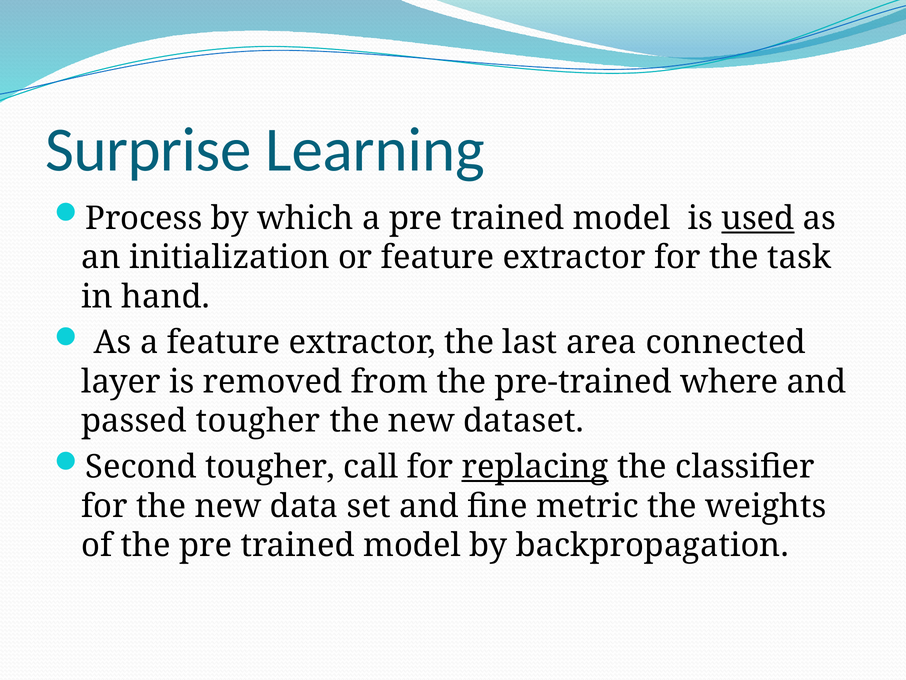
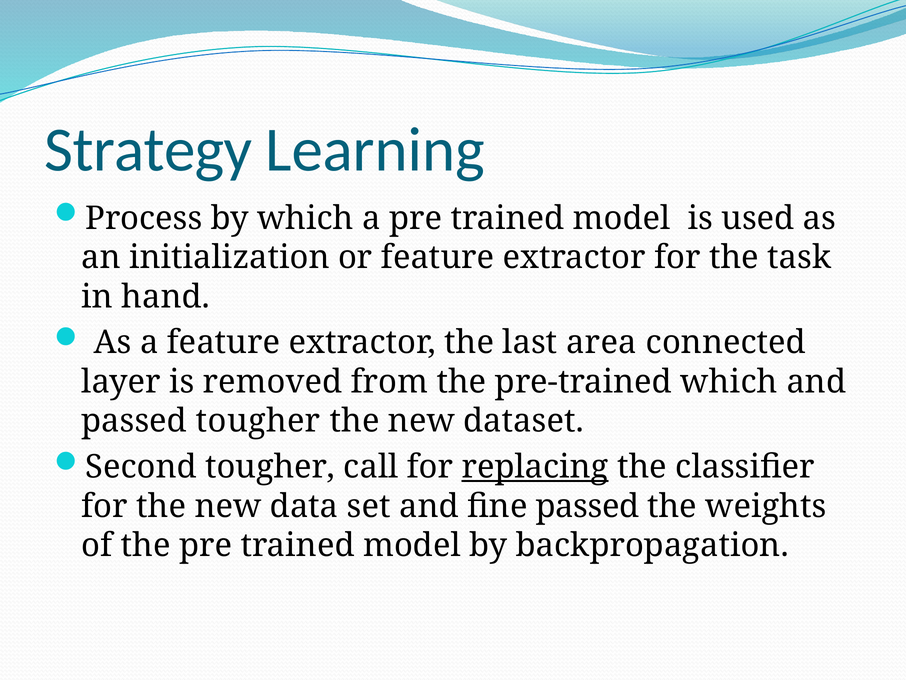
Surprise: Surprise -> Strategy
used underline: present -> none
pre-trained where: where -> which
fine metric: metric -> passed
